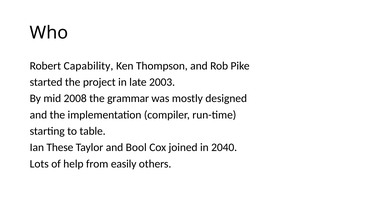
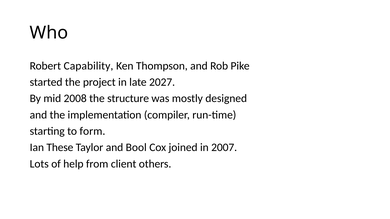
2003: 2003 -> 2027
grammar: grammar -> structure
table: table -> form
2040: 2040 -> 2007
easily: easily -> client
